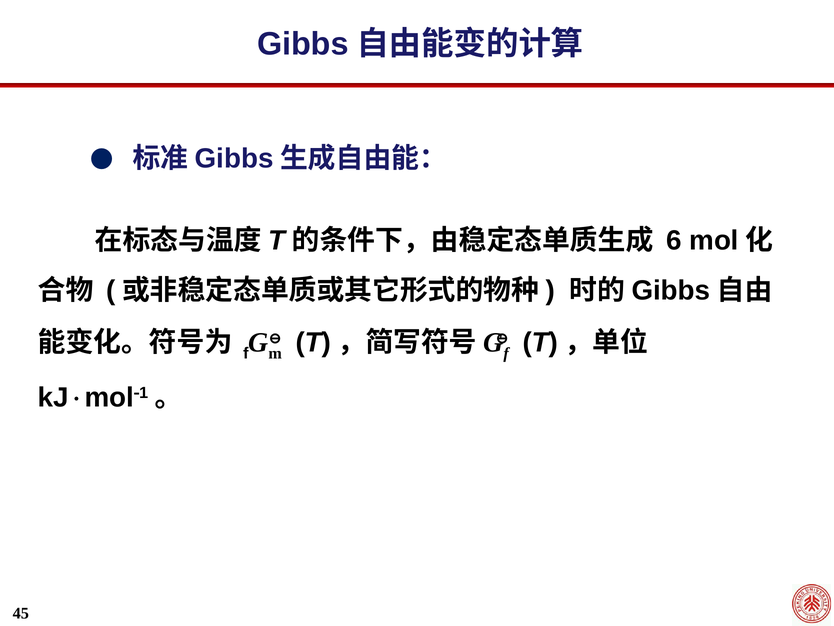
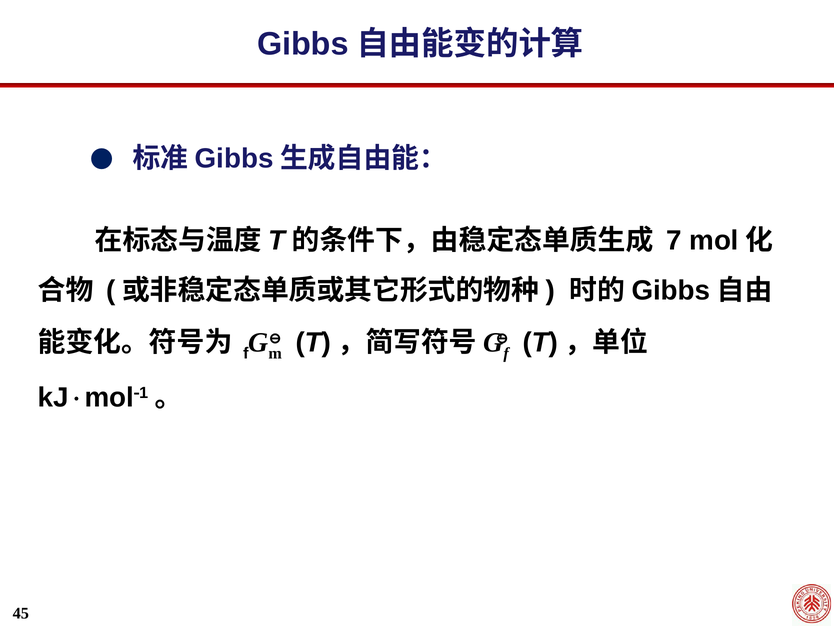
6: 6 -> 7
